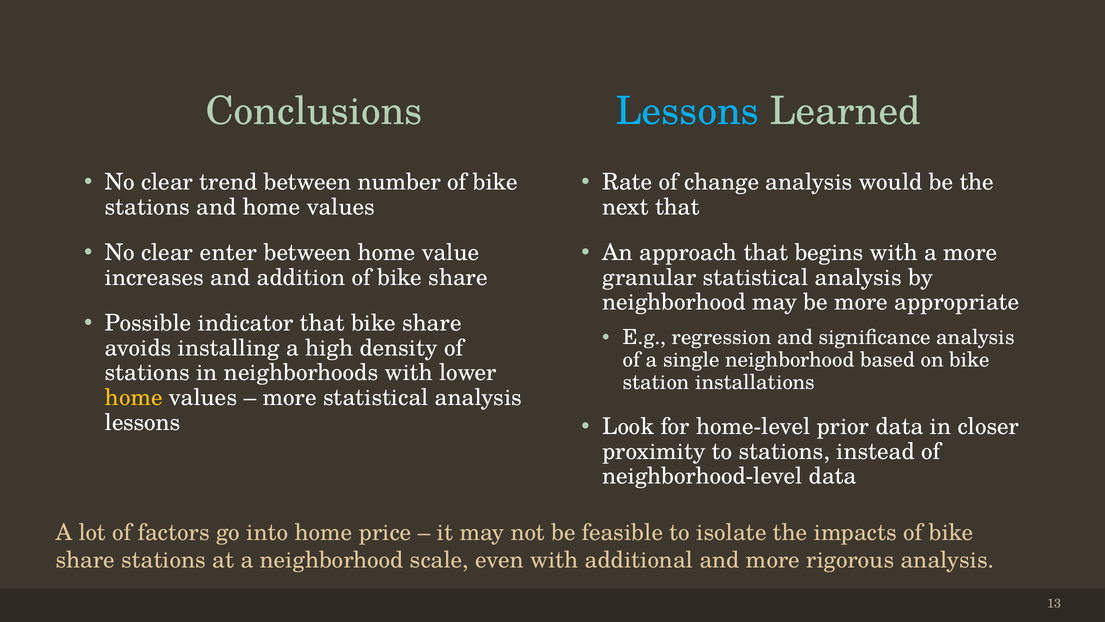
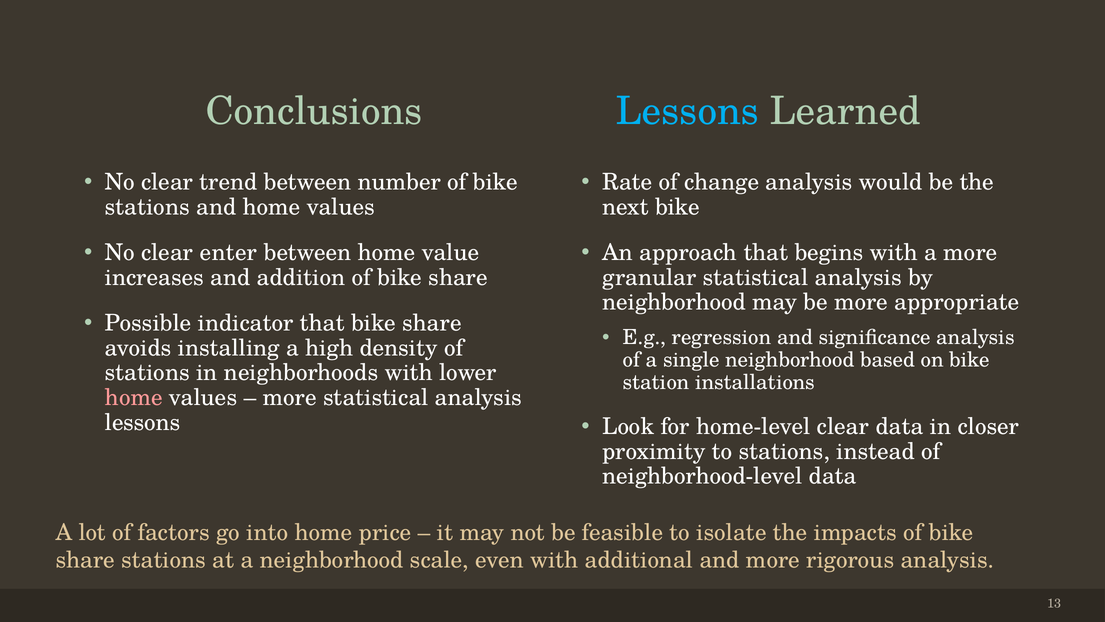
next that: that -> bike
home at (134, 397) colour: yellow -> pink
home-level prior: prior -> clear
